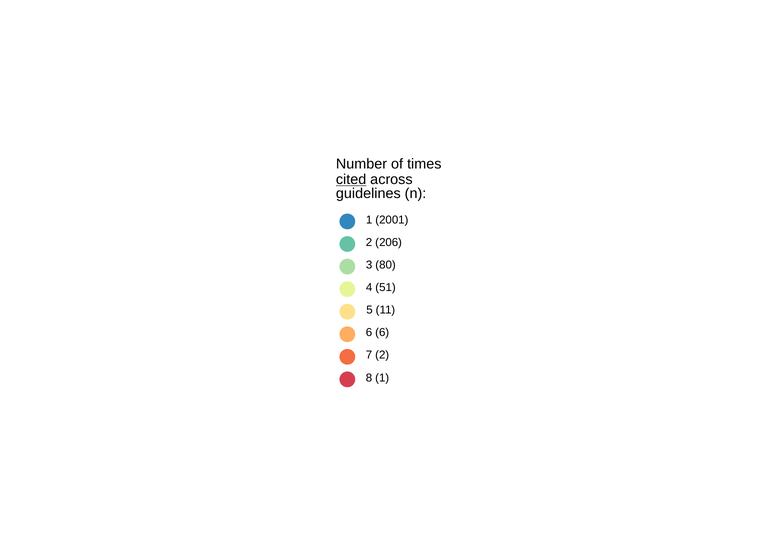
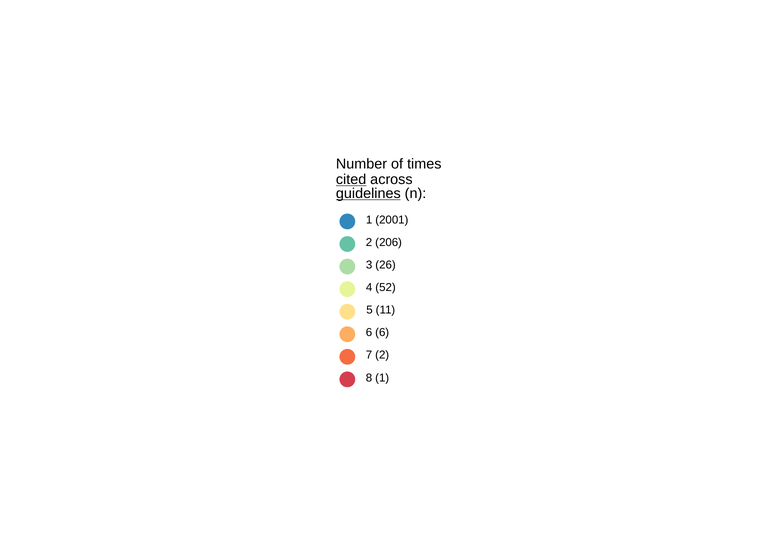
guidelines underline: none -> present
80: 80 -> 26
51: 51 -> 52
